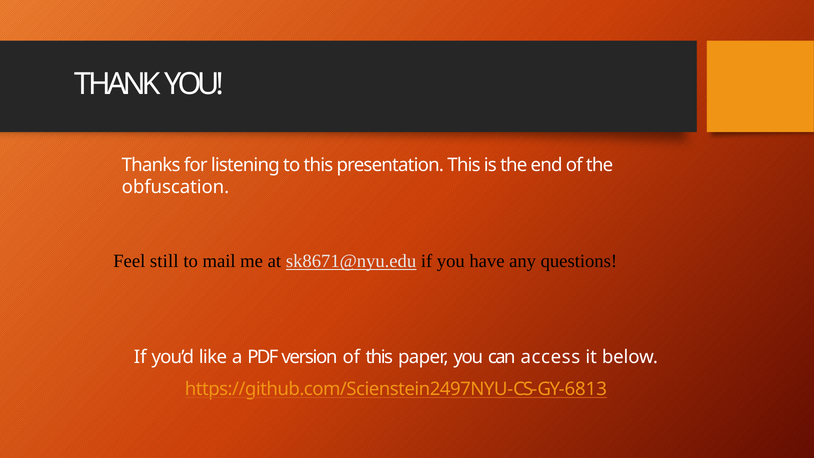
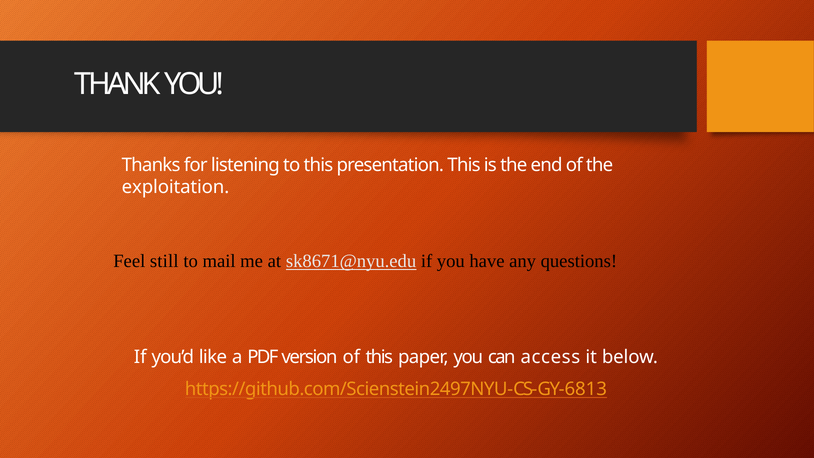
obfuscation: obfuscation -> exploitation
